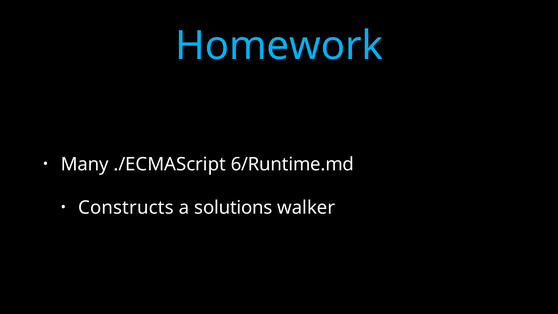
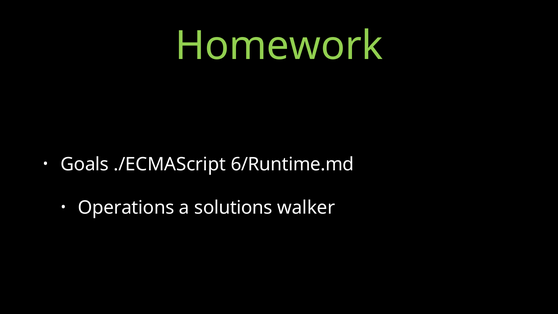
Homework colour: light blue -> light green
Many: Many -> Goals
Constructs: Constructs -> Operations
